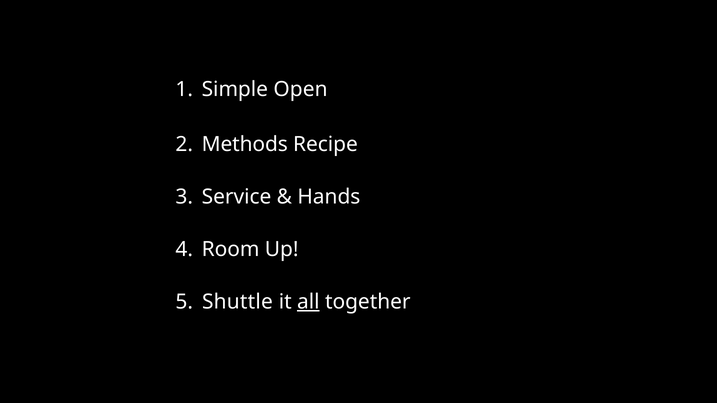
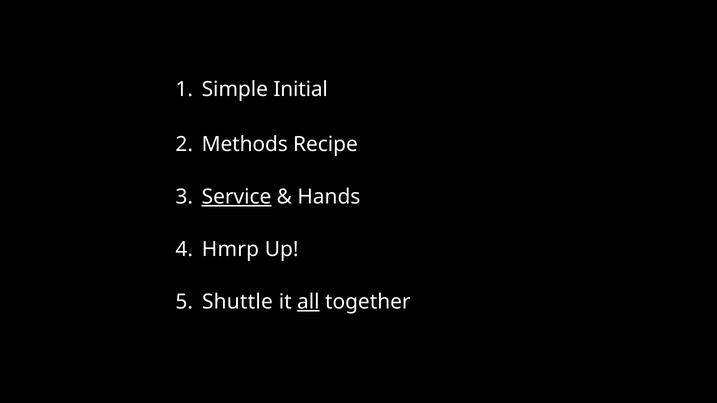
Open: Open -> Initial
Service underline: none -> present
Room: Room -> Hmrp
